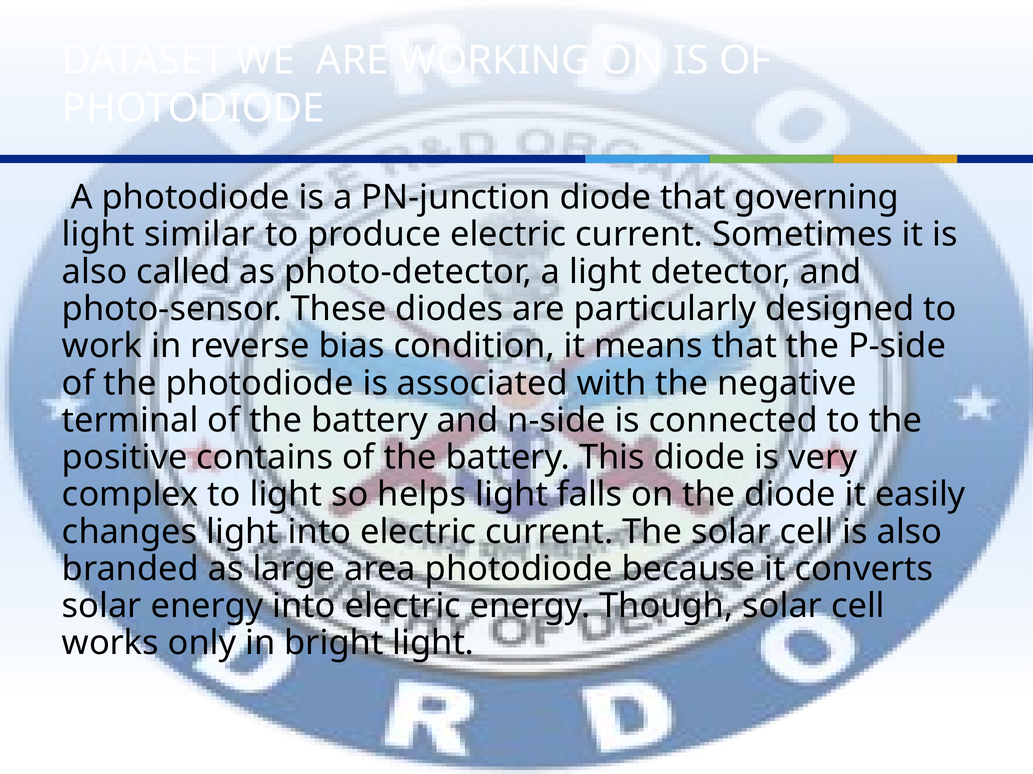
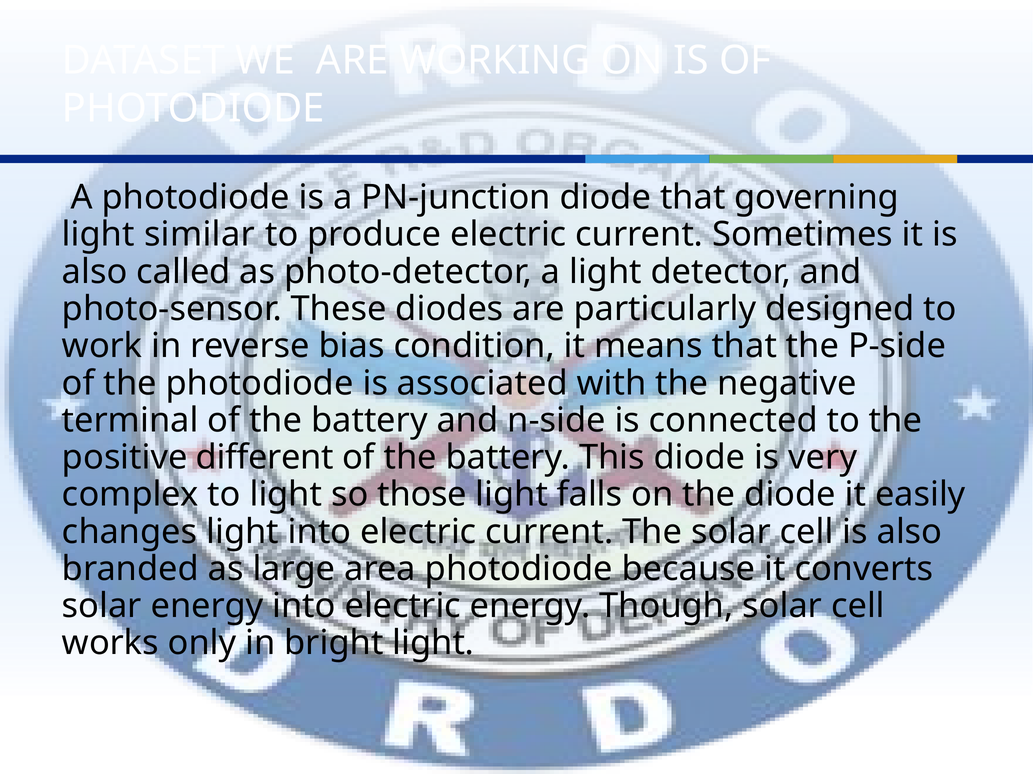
contains: contains -> different
helps: helps -> those
